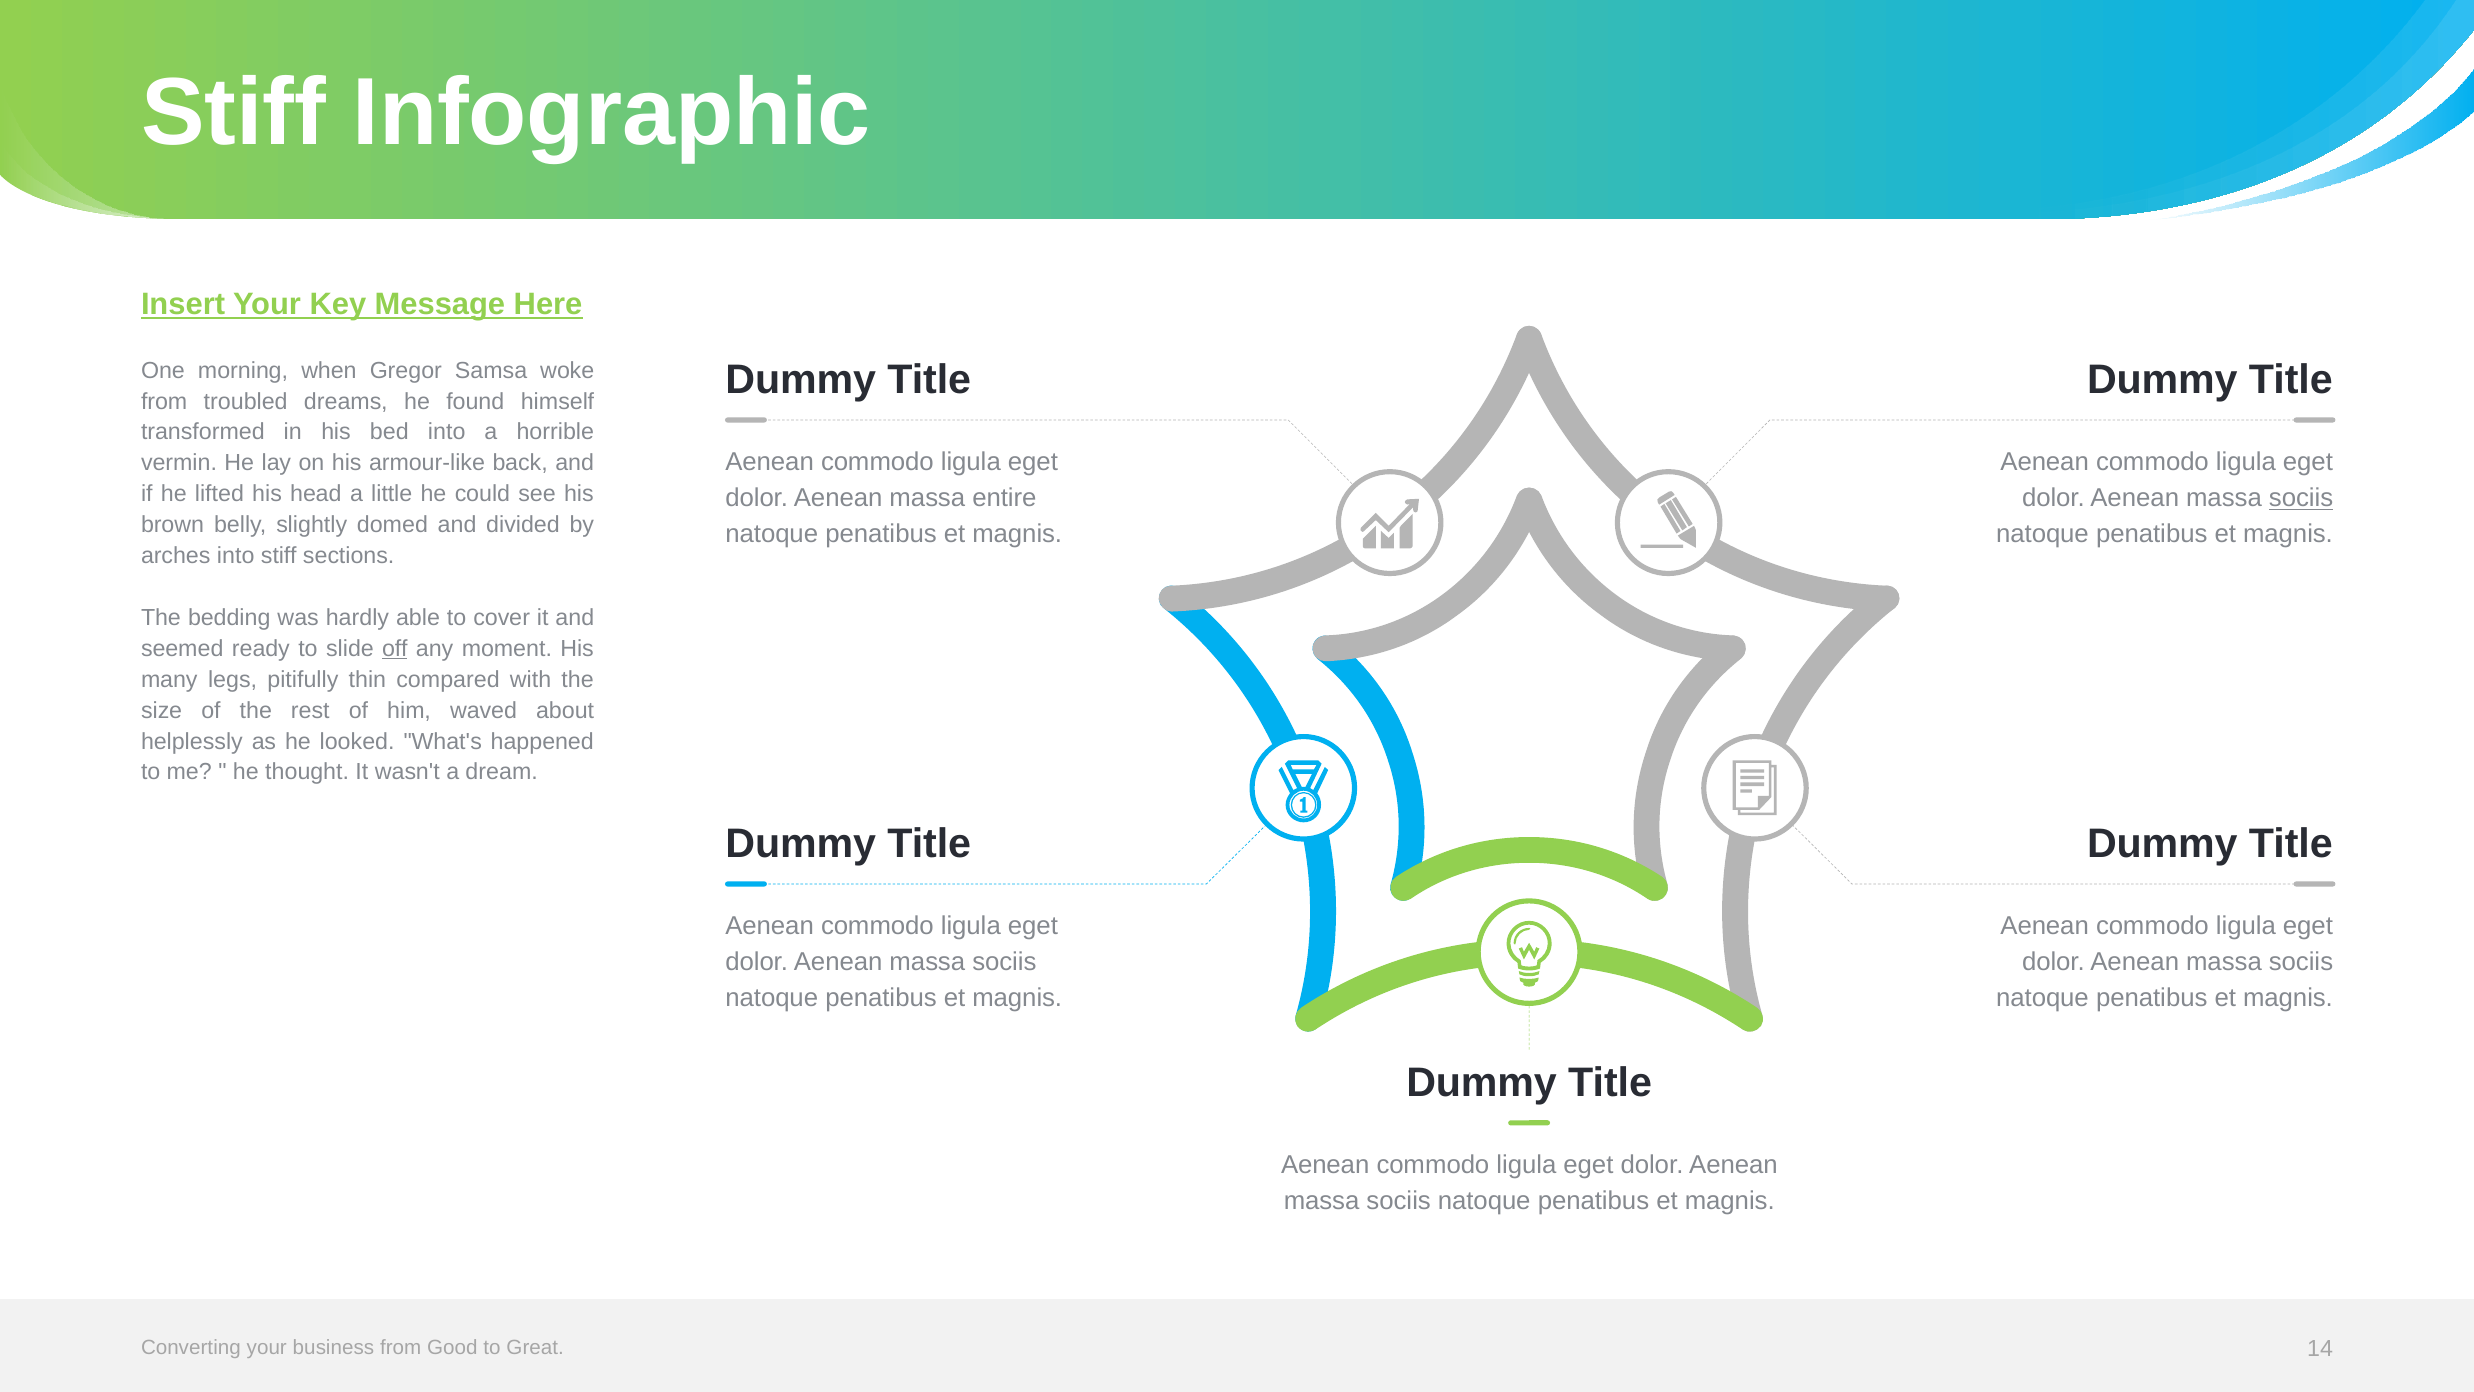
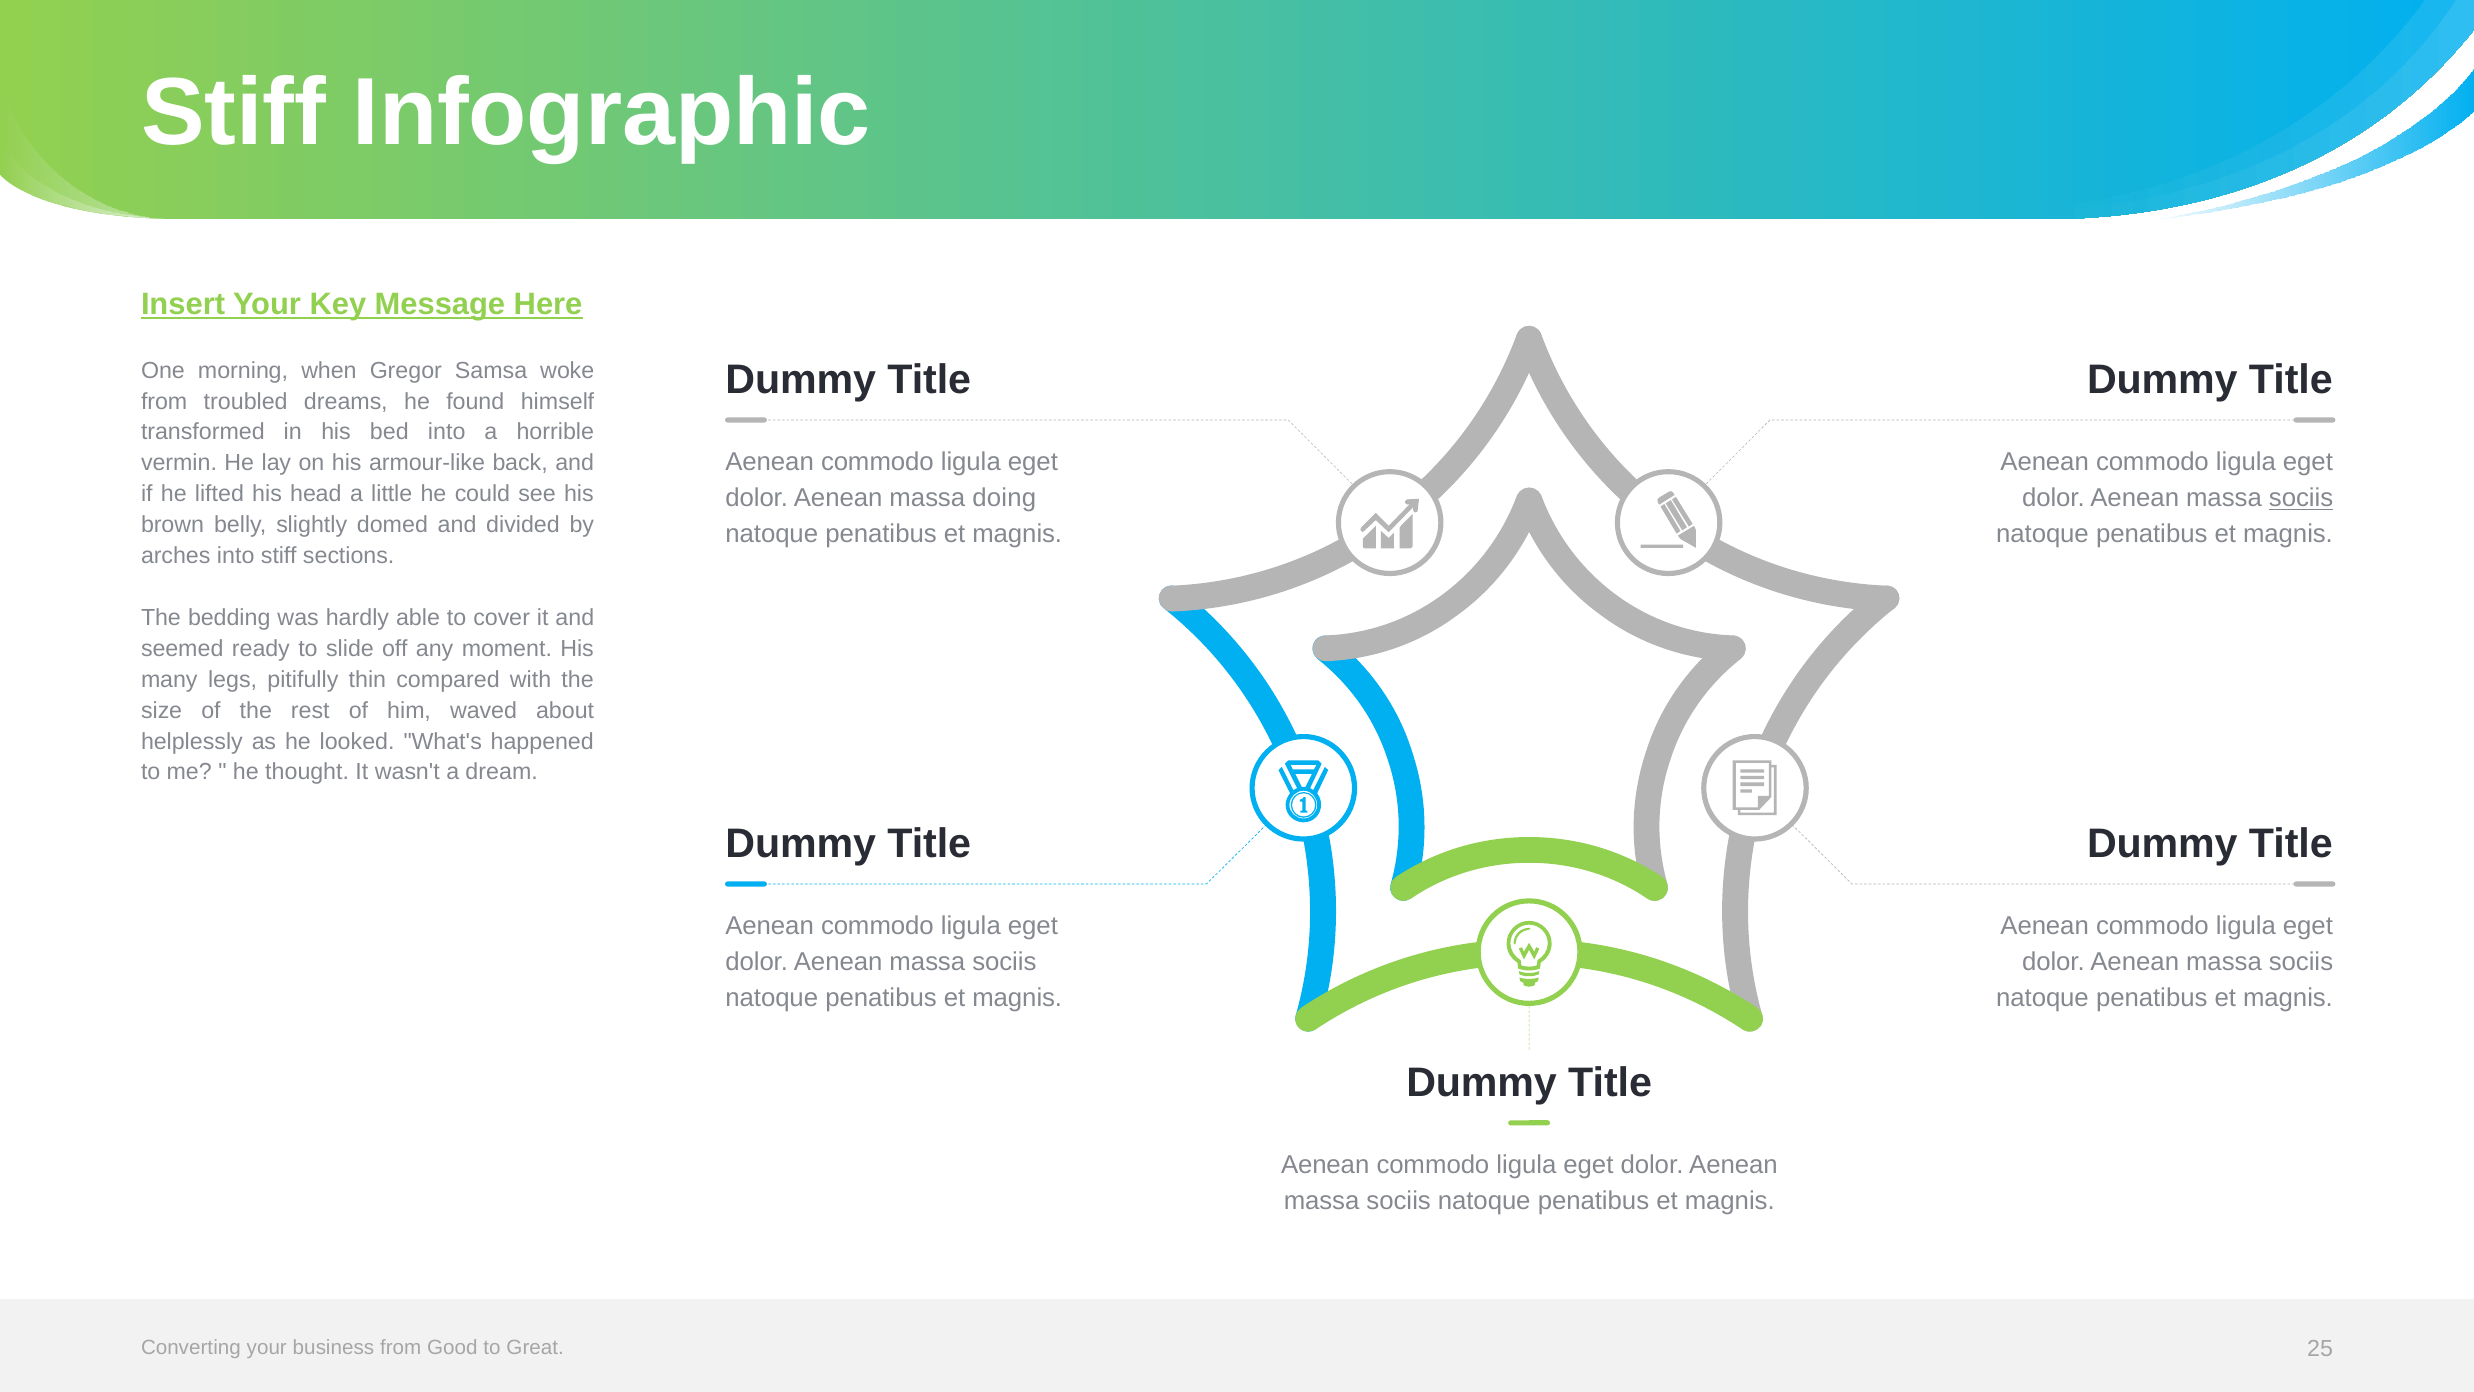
entire: entire -> doing
off underline: present -> none
14: 14 -> 25
